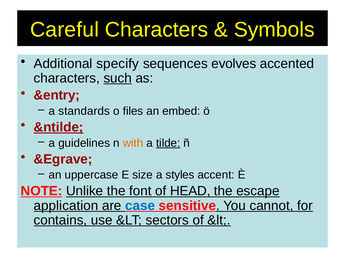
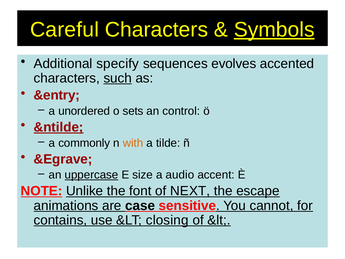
Symbols underline: none -> present
standards: standards -> unordered
files: files -> sets
embed: embed -> control
guidelines: guidelines -> commonly
tilde underline: present -> none
uppercase underline: none -> present
styles: styles -> audio
HEAD: HEAD -> NEXT
application: application -> animations
case colour: blue -> black
sectors: sectors -> closing
